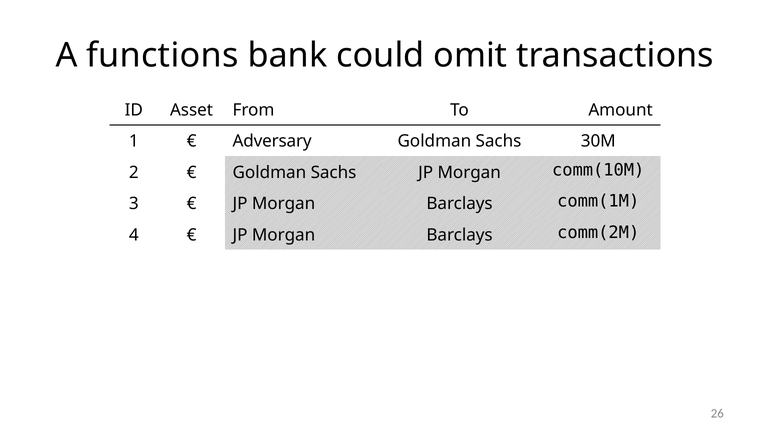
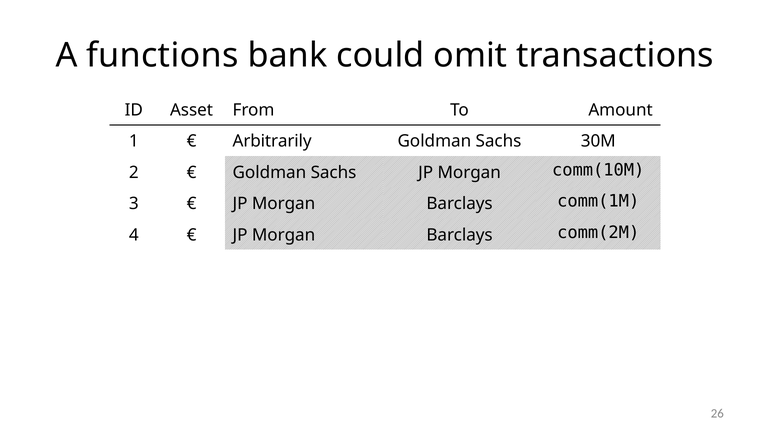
Adversary: Adversary -> Arbitrarily
